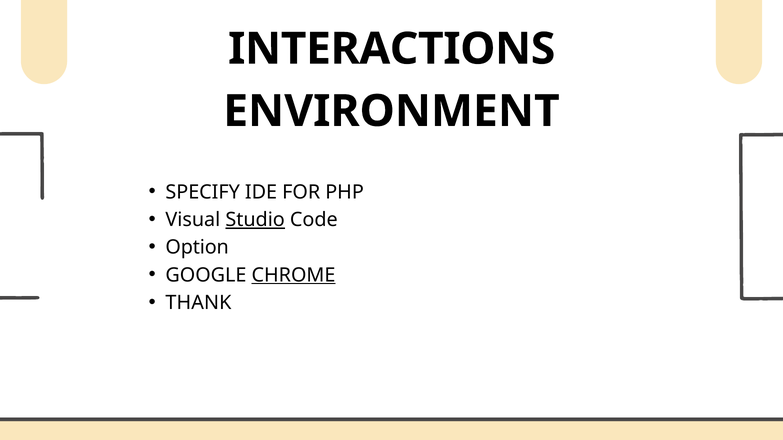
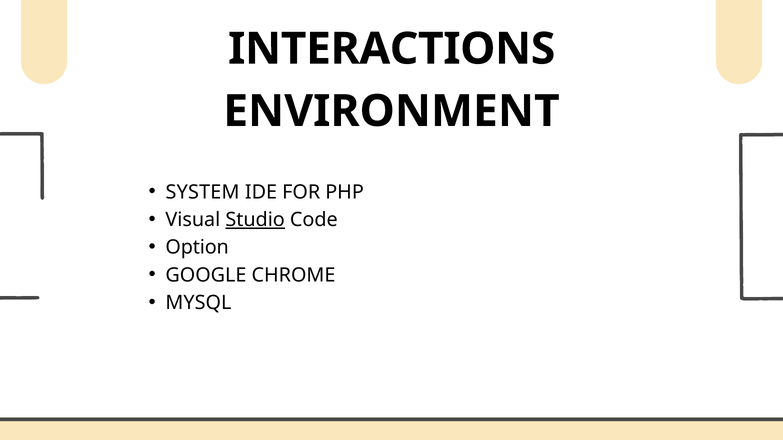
SPECIFY: SPECIFY -> SYSTEM
CHROME underline: present -> none
THANK: THANK -> MYSQL
